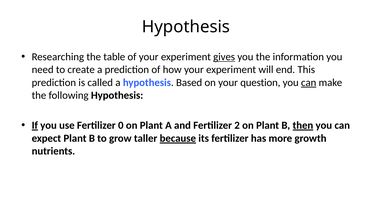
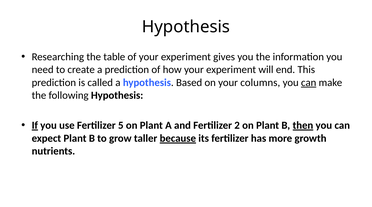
gives underline: present -> none
question: question -> columns
0: 0 -> 5
